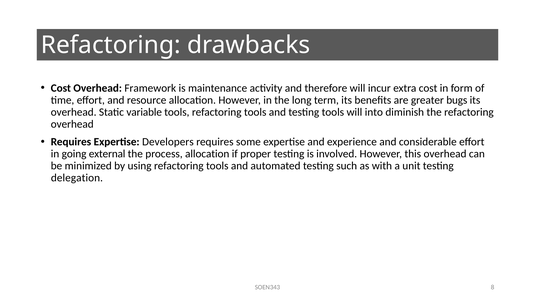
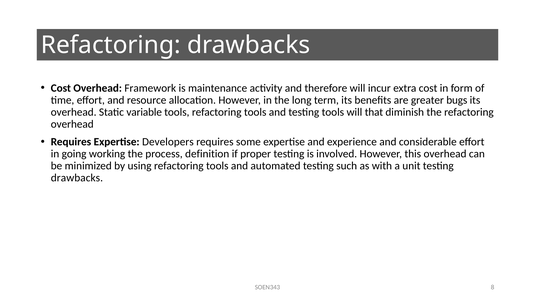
into: into -> that
external: external -> working
process allocation: allocation -> definition
delegation at (77, 178): delegation -> drawbacks
